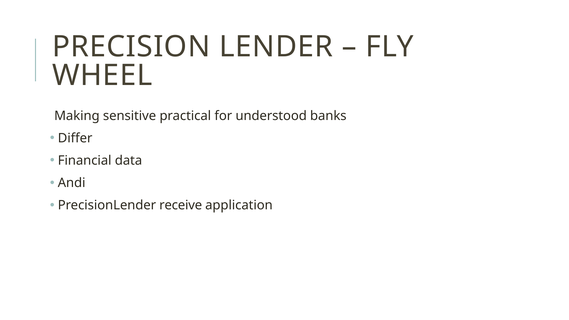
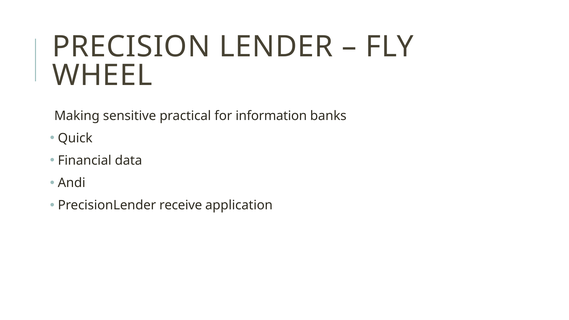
understood: understood -> information
Differ: Differ -> Quick
